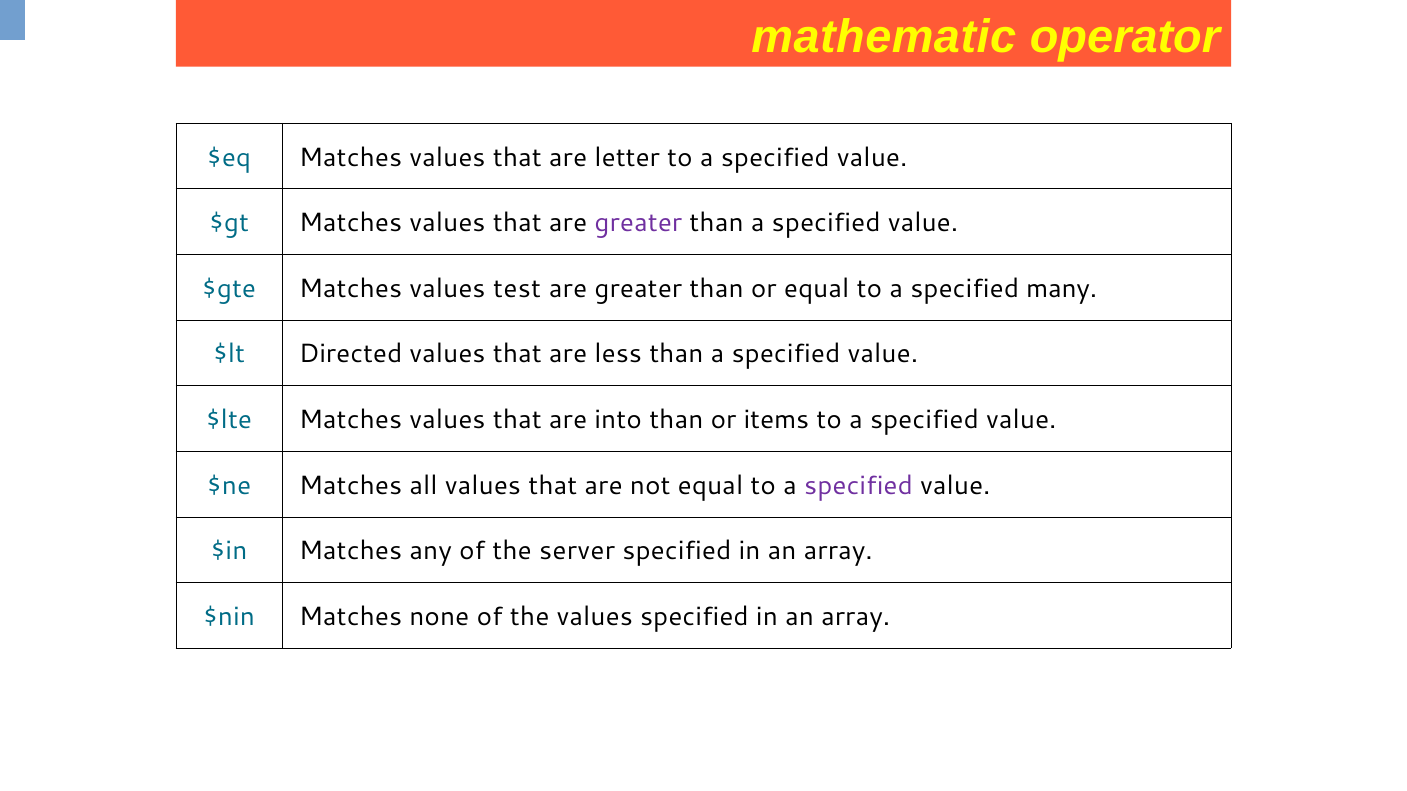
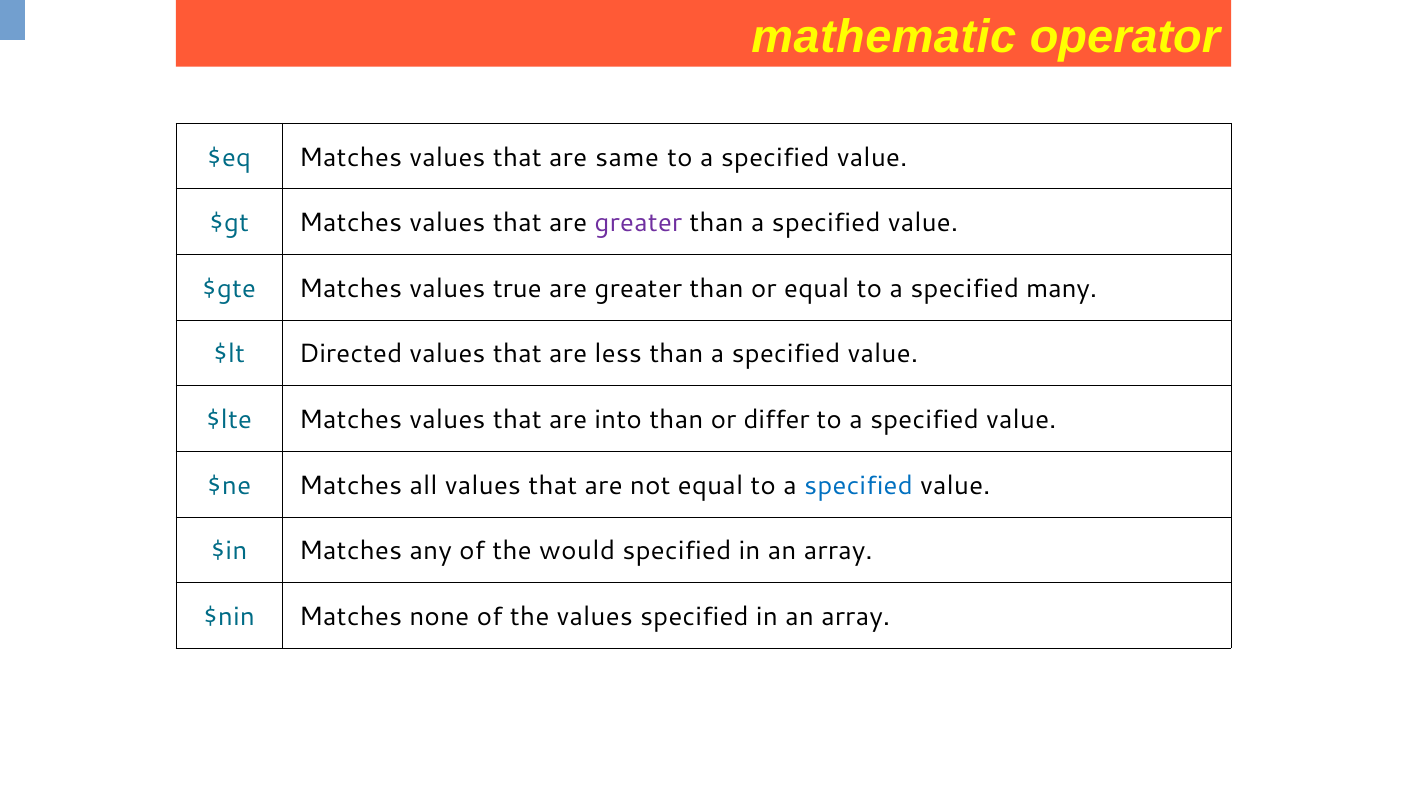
letter: letter -> same
test: test -> true
items: items -> differ
specified at (859, 486) colour: purple -> blue
server: server -> would
